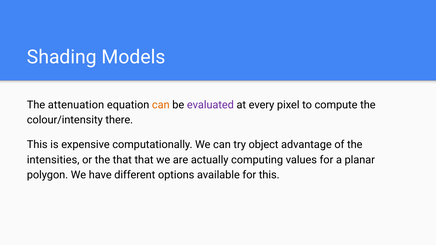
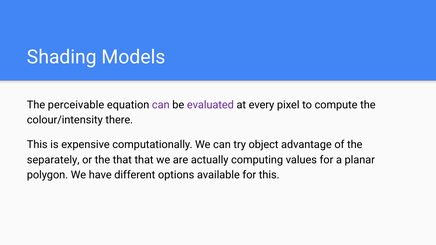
attenuation: attenuation -> perceivable
can at (161, 105) colour: orange -> purple
intensities: intensities -> separately
